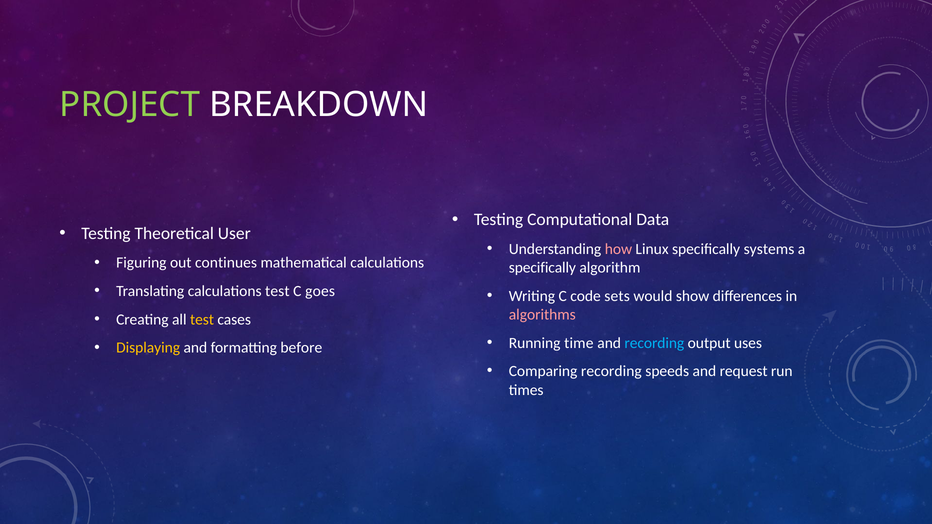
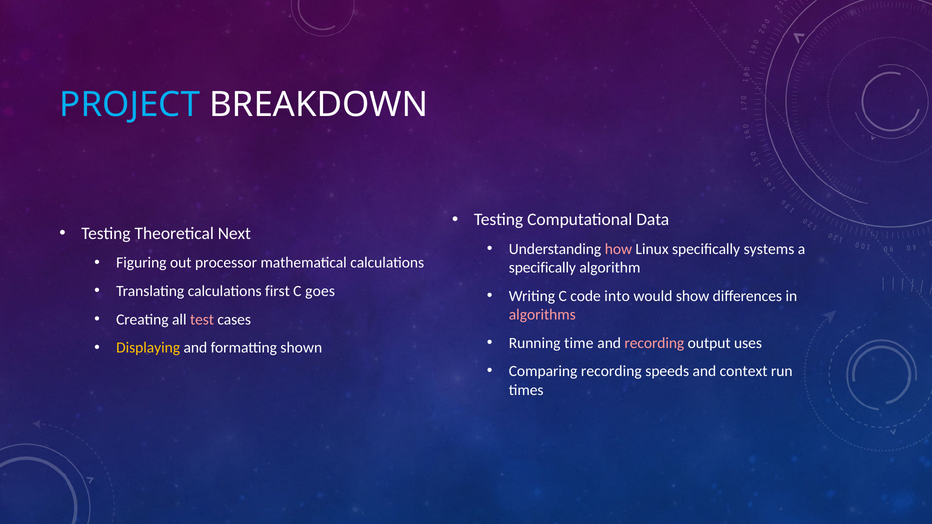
PROJECT colour: light green -> light blue
User: User -> Next
continues: continues -> processor
calculations test: test -> first
sets: sets -> into
test at (202, 320) colour: yellow -> pink
recording at (654, 343) colour: light blue -> pink
before: before -> shown
request: request -> context
